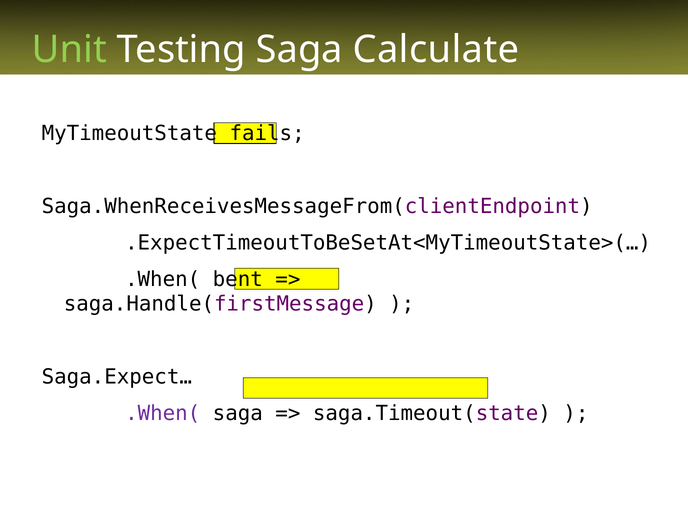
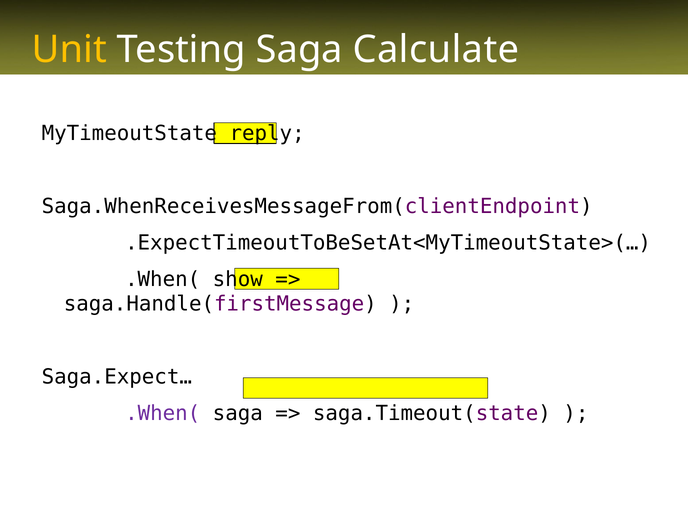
Unit colour: light green -> yellow
fails: fails -> reply
bent: bent -> show
